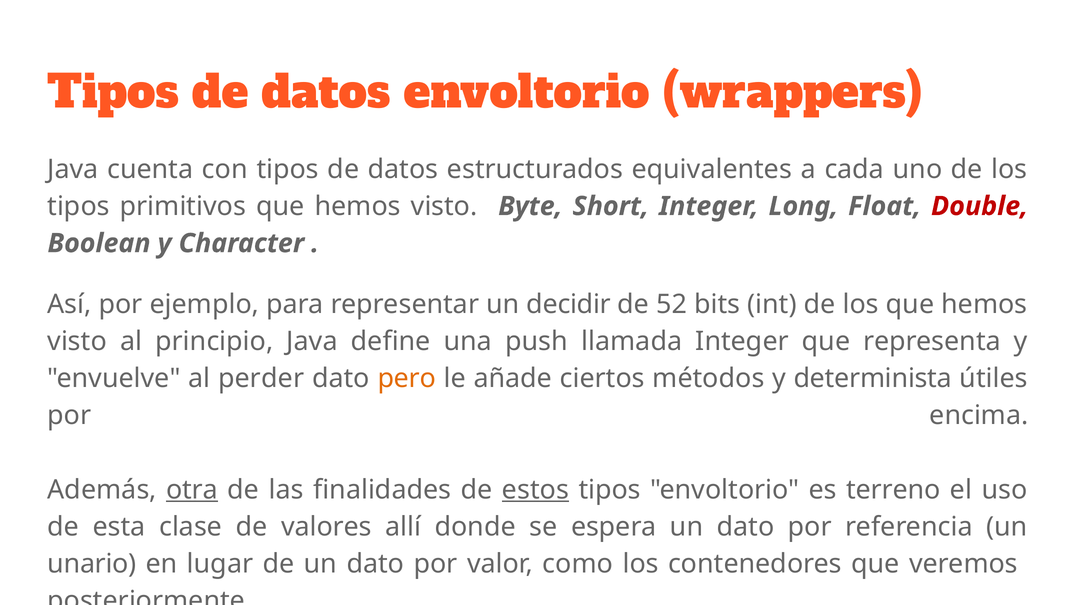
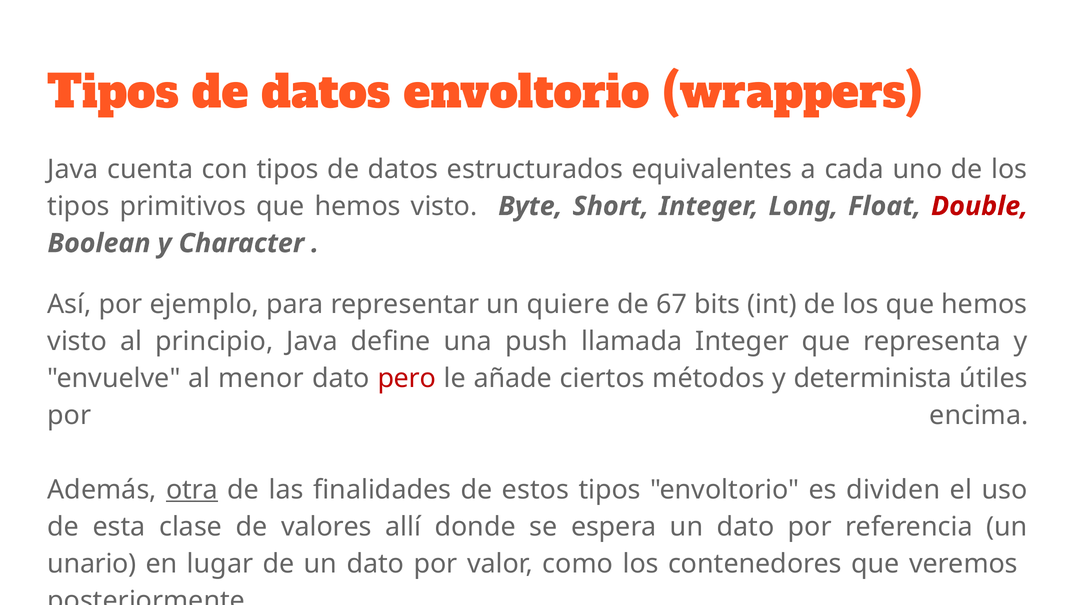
decidir: decidir -> quiere
52: 52 -> 67
perder: perder -> menor
pero colour: orange -> red
estos underline: present -> none
terreno: terreno -> dividen
